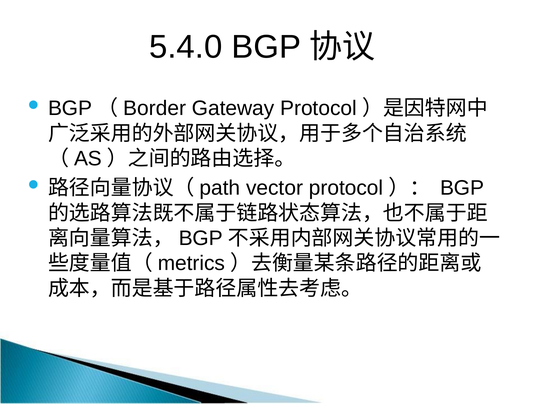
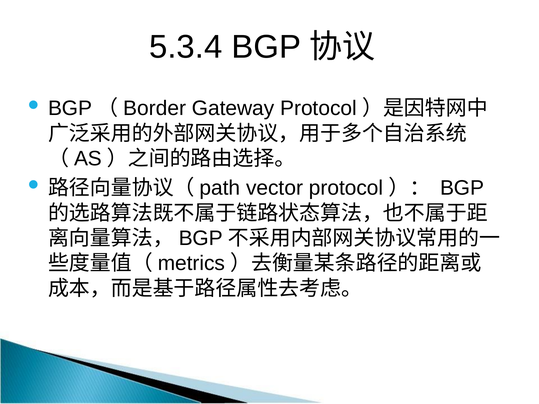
5.4.0: 5.4.0 -> 5.3.4
